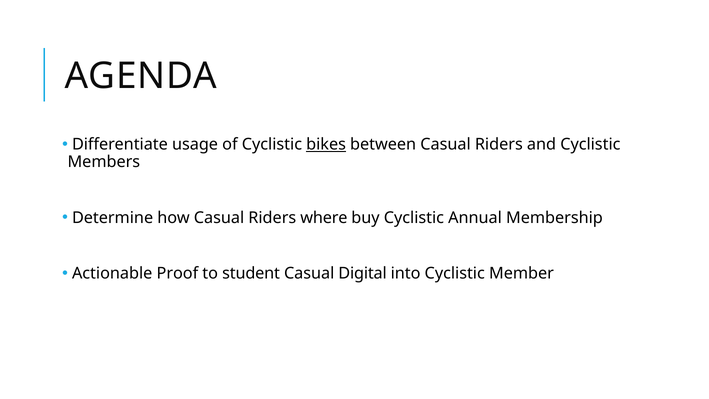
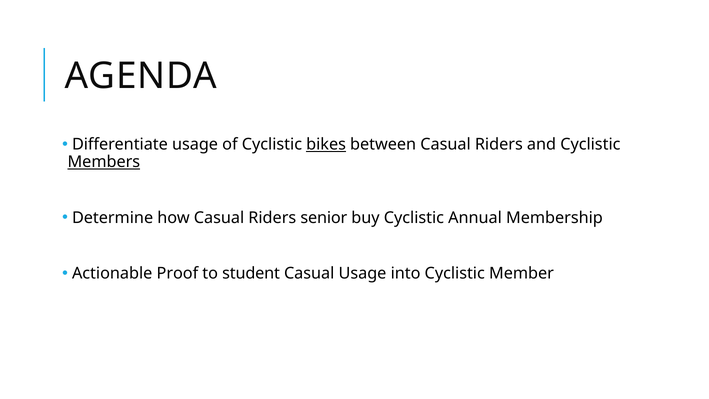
Members underline: none -> present
where: where -> senior
Casual Digital: Digital -> Usage
